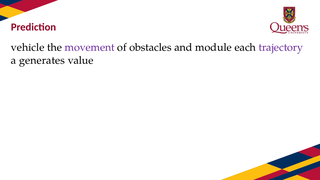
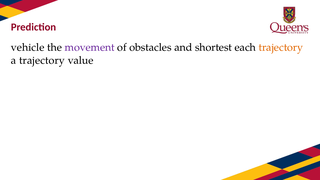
module: module -> shortest
trajectory at (281, 47) colour: purple -> orange
a generates: generates -> trajectory
